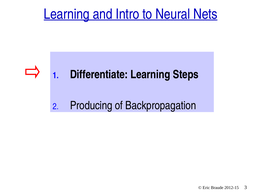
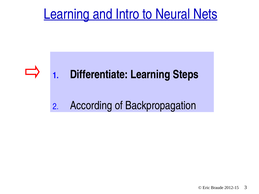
Producing: Producing -> According
